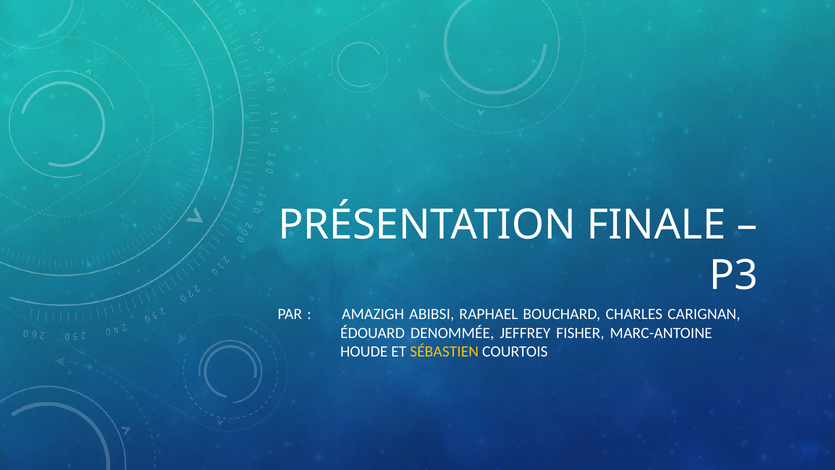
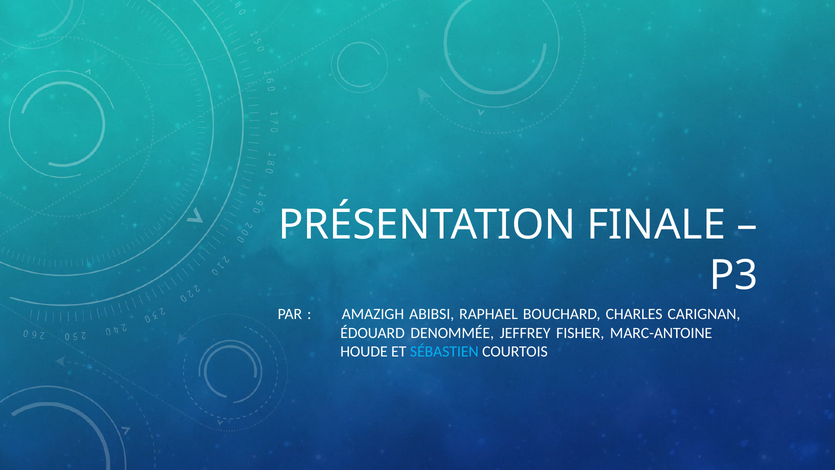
SÉBASTIEN colour: yellow -> light blue
